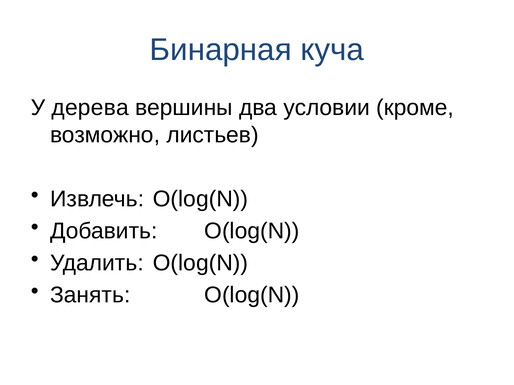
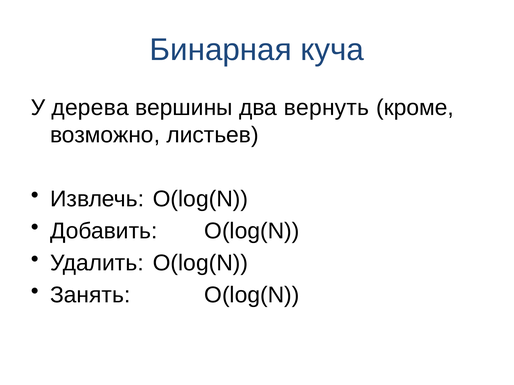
условии: условии -> вернуть
